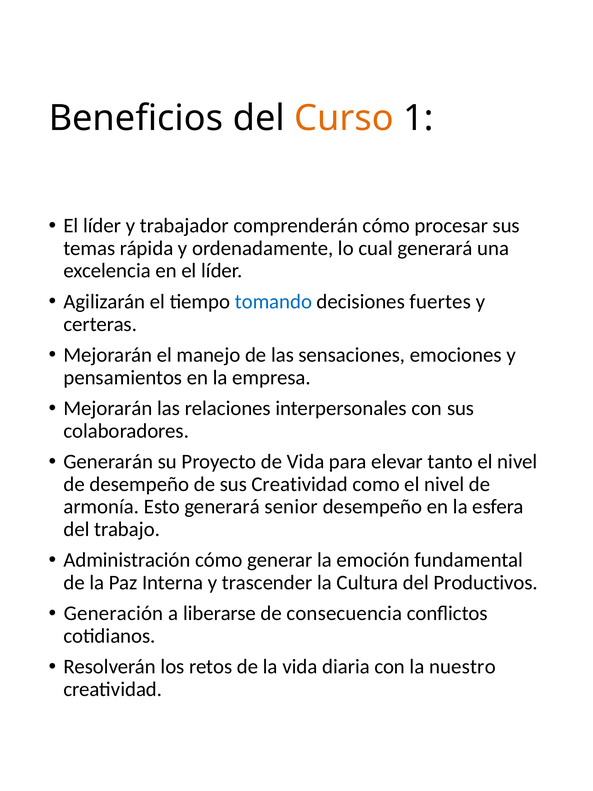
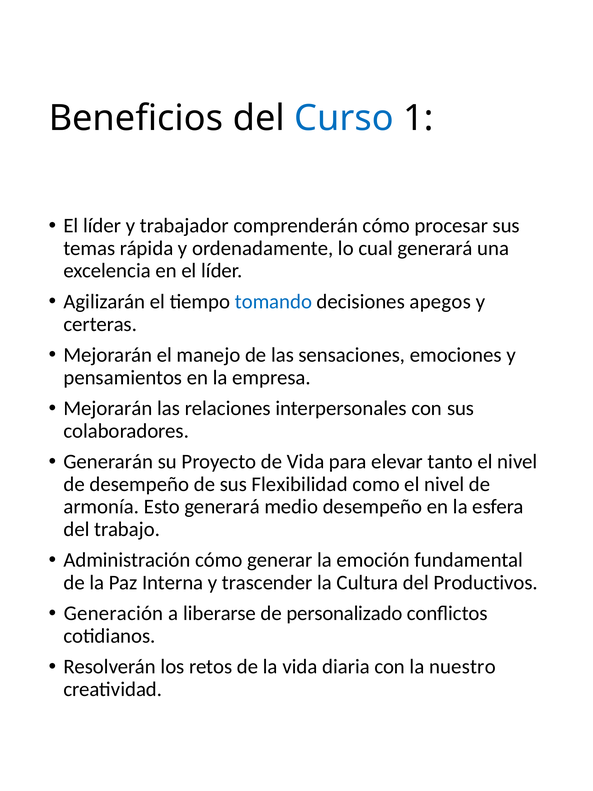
Curso colour: orange -> blue
fuertes: fuertes -> apegos
sus Creatividad: Creatividad -> Flexibilidad
senior: senior -> medio
consecuencia: consecuencia -> personalizado
